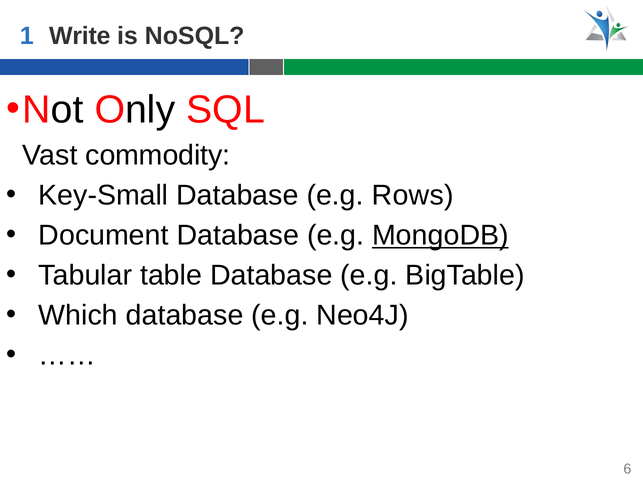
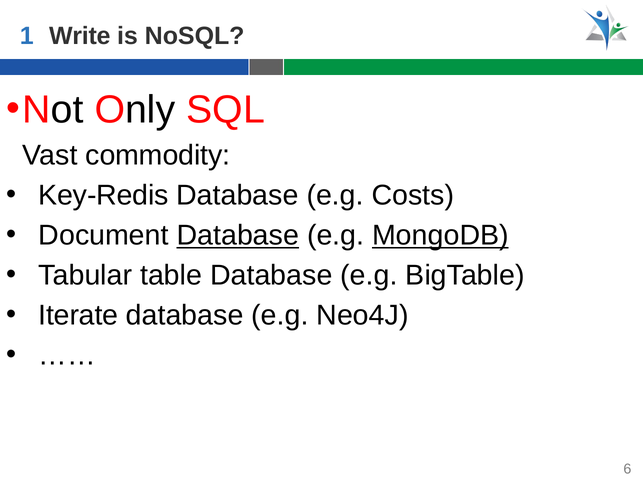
Key-Small: Key-Small -> Key-Redis
Rows: Rows -> Costs
Database at (238, 236) underline: none -> present
Which: Which -> Iterate
